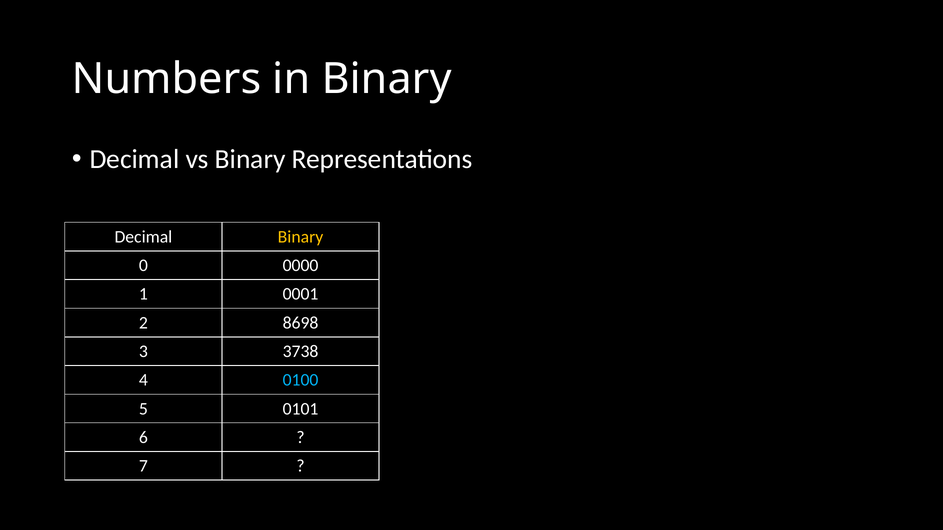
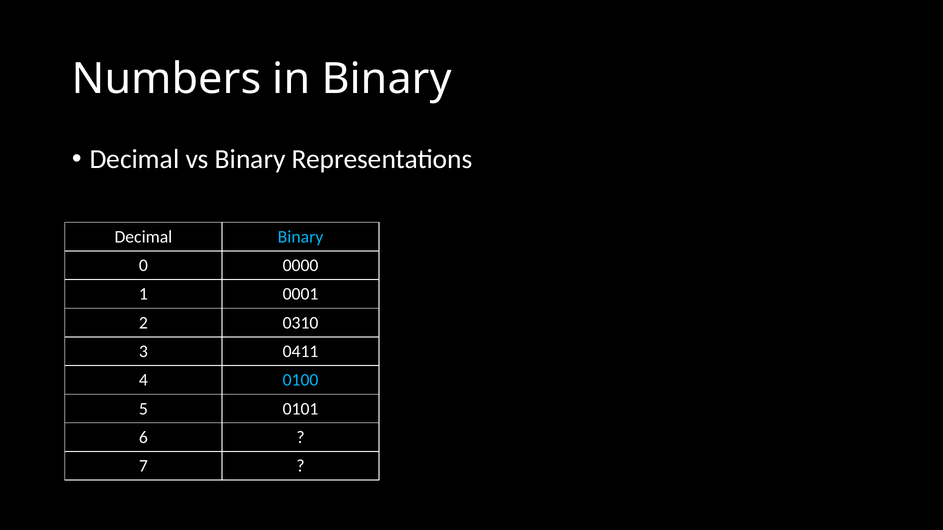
Binary at (301, 237) colour: yellow -> light blue
8698: 8698 -> 0310
3738: 3738 -> 0411
